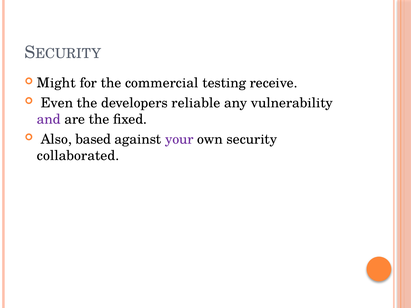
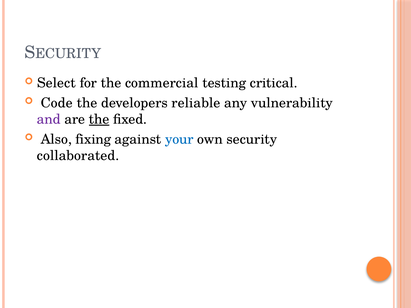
Might: Might -> Select
receive: receive -> critical
Even: Even -> Code
the at (99, 119) underline: none -> present
based: based -> fixing
your colour: purple -> blue
